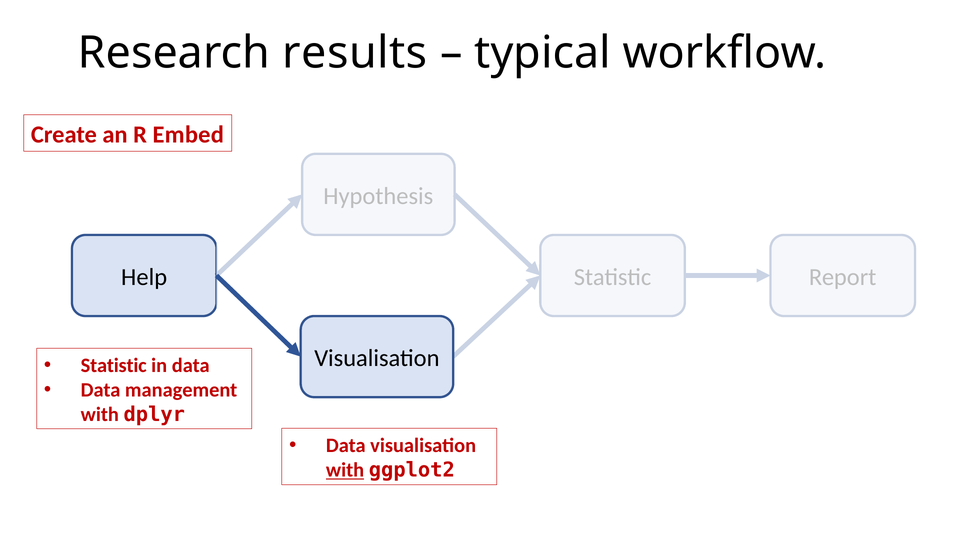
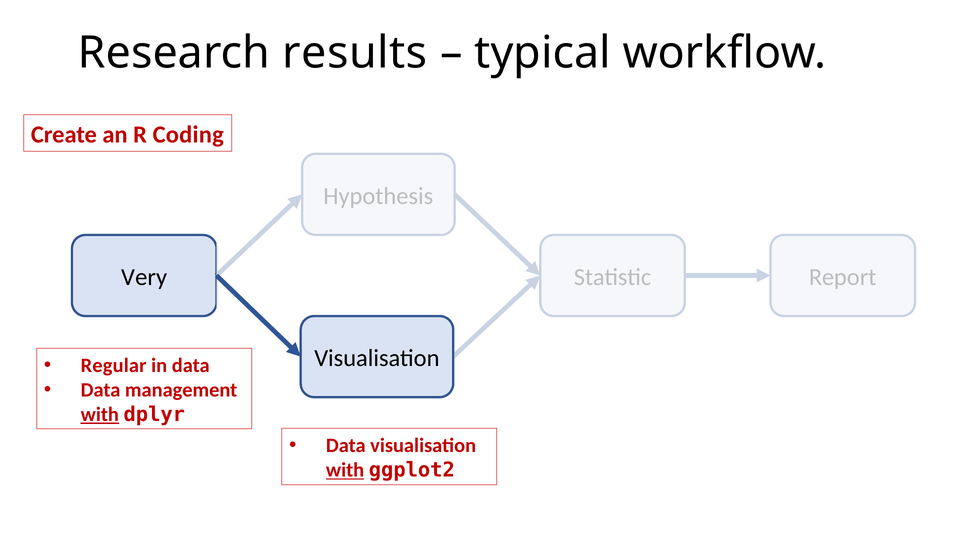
Embed: Embed -> Coding
Help: Help -> Very
Statistic at (114, 365): Statistic -> Regular
with at (100, 414) underline: none -> present
